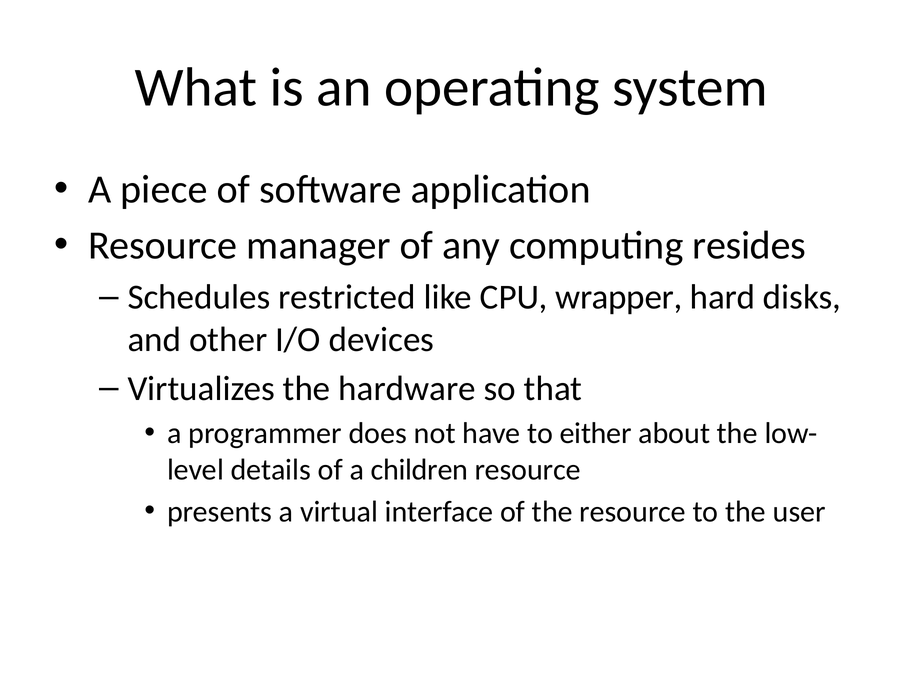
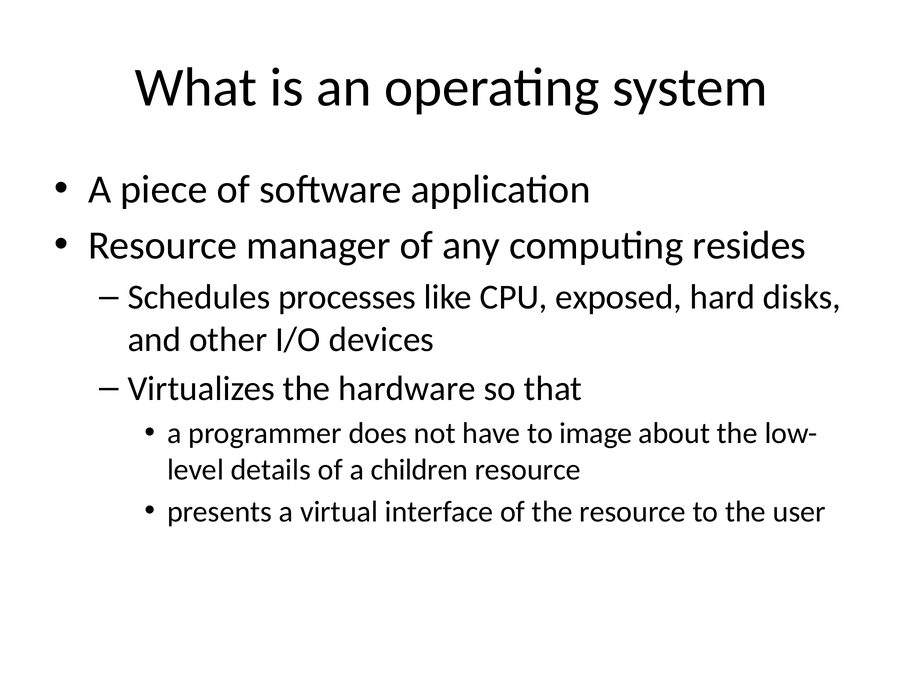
restricted: restricted -> processes
wrapper: wrapper -> exposed
either: either -> image
